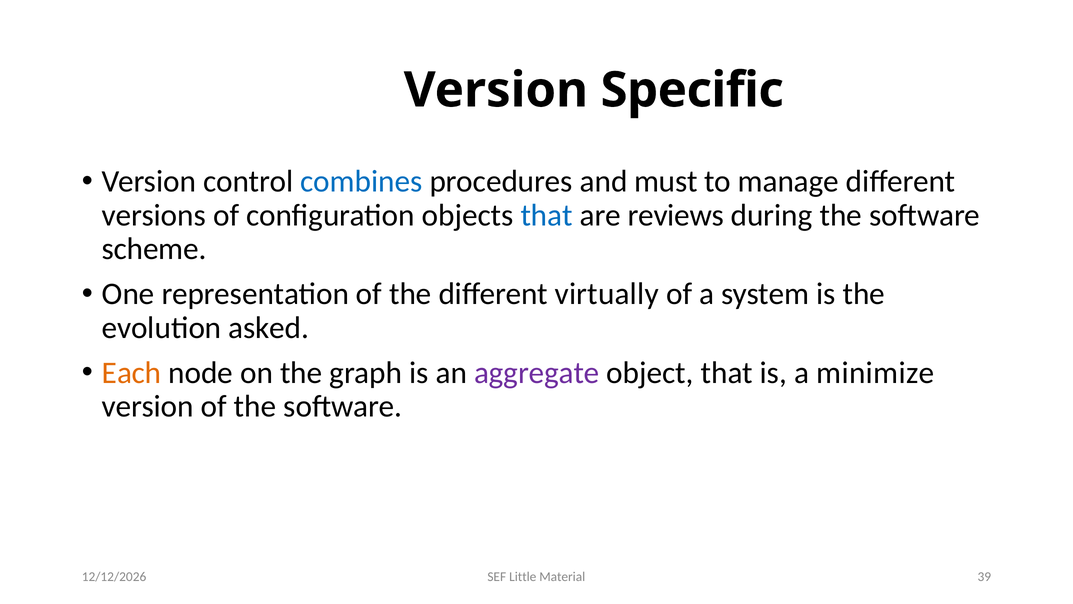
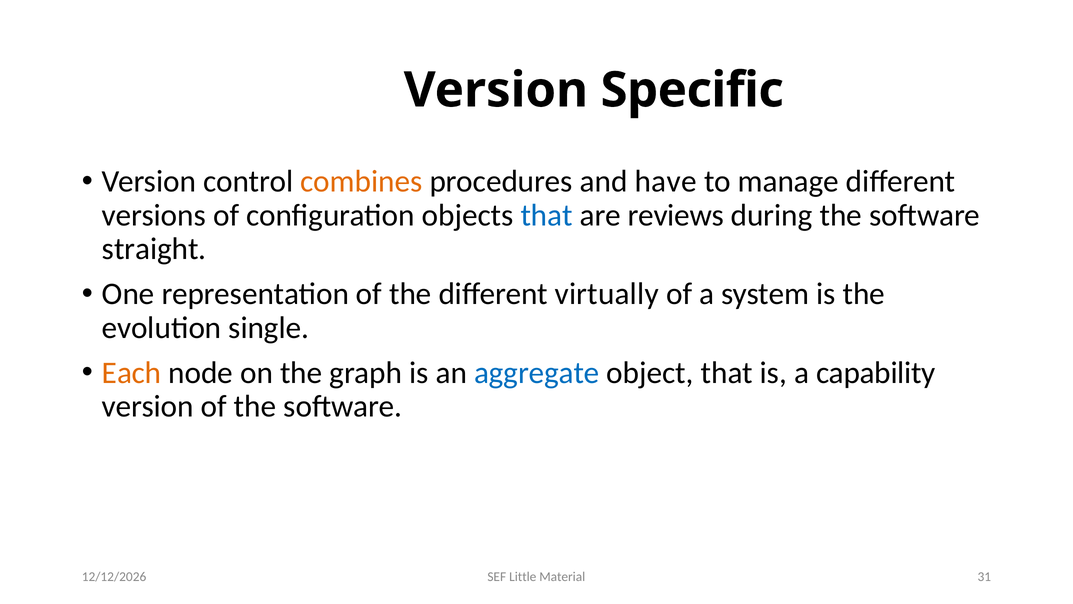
combines colour: blue -> orange
must: must -> have
scheme: scheme -> straight
asked: asked -> single
aggregate colour: purple -> blue
minimize: minimize -> capability
39: 39 -> 31
